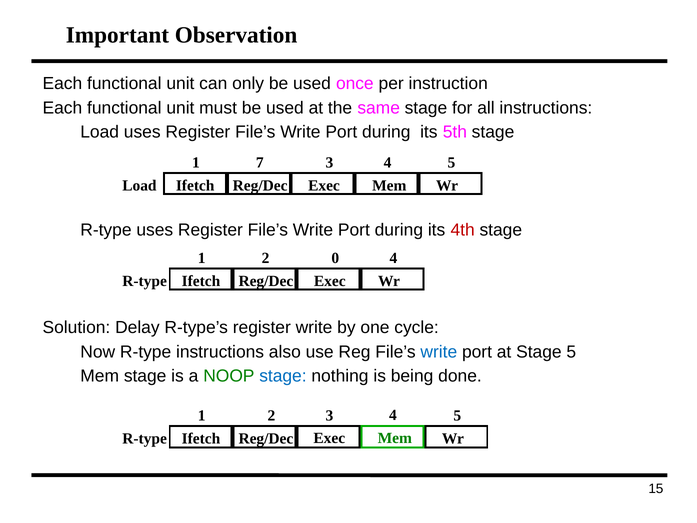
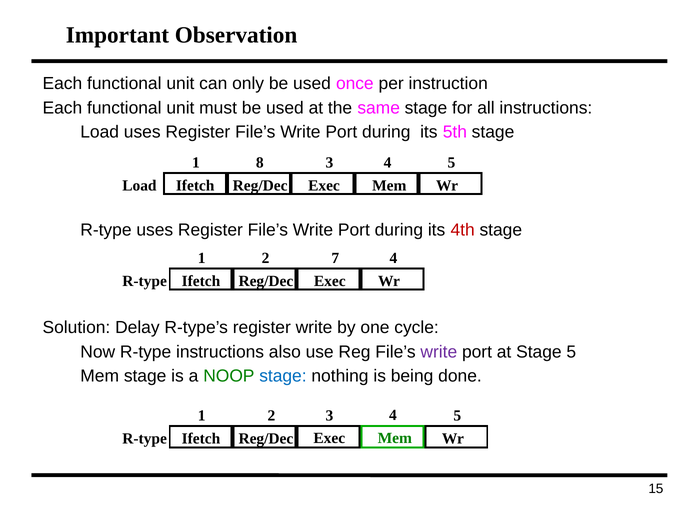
7: 7 -> 8
0: 0 -> 7
write at (439, 352) colour: blue -> purple
